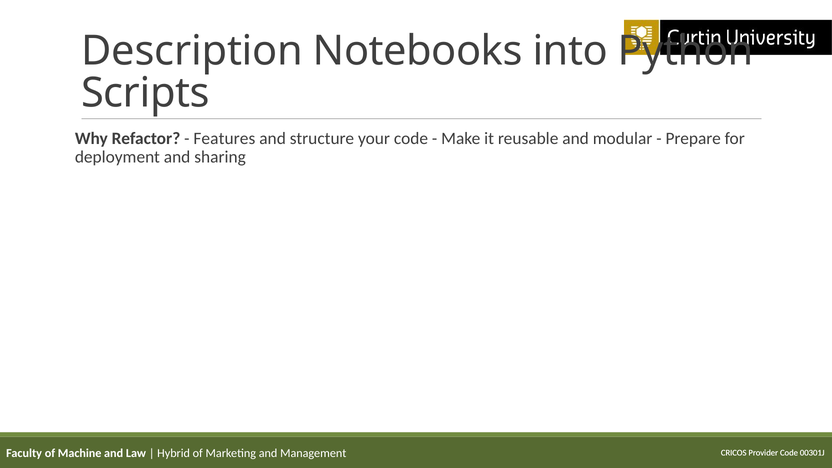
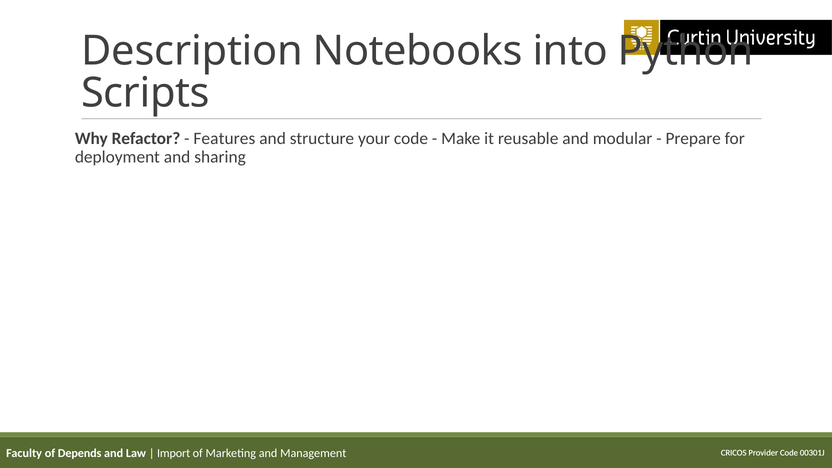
Machine: Machine -> Depends
Hybrid: Hybrid -> Import
